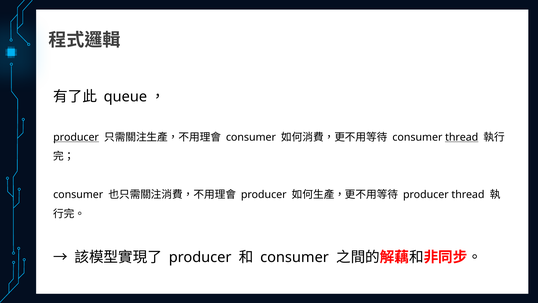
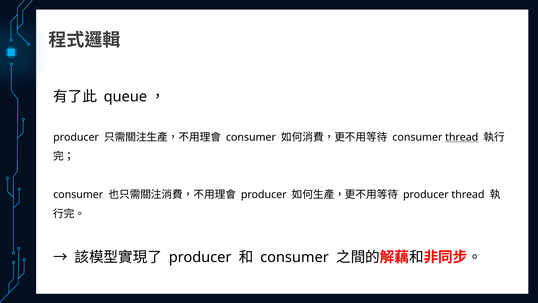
producer at (76, 137) underline: present -> none
